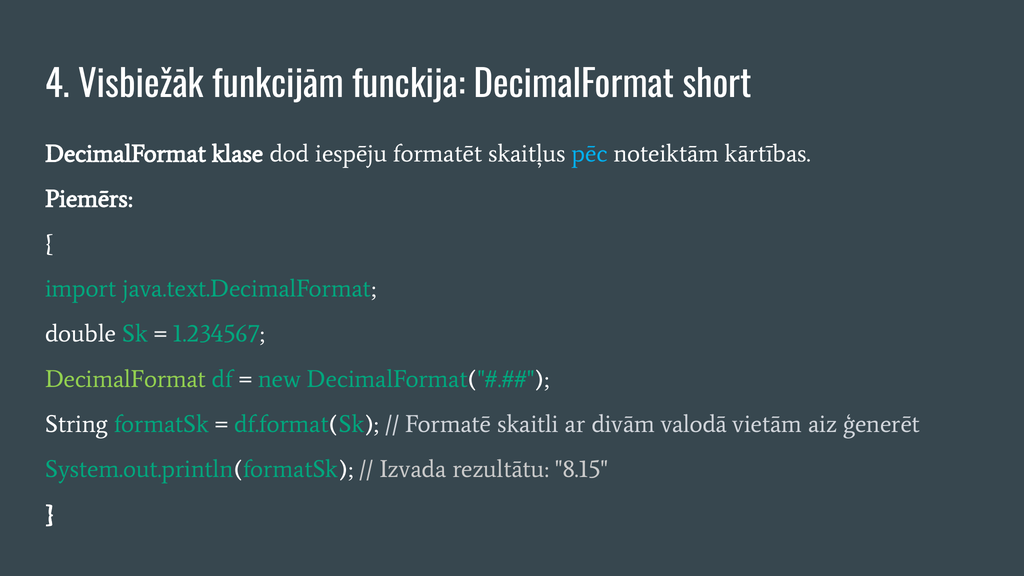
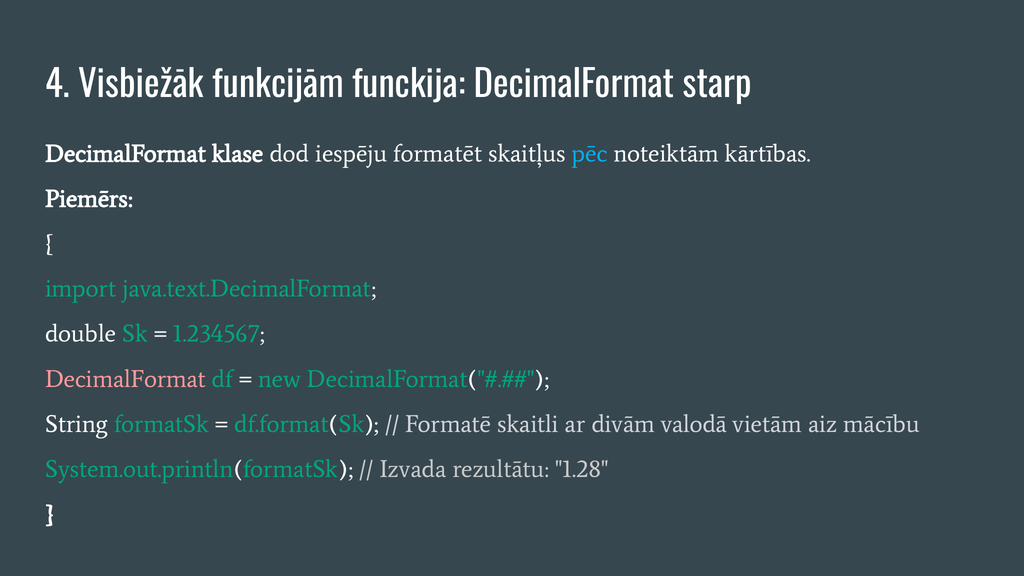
short: short -> starp
DecimalFormat at (126, 379) colour: light green -> pink
ģenerēt: ģenerēt -> mācību
8.15: 8.15 -> 1.28
